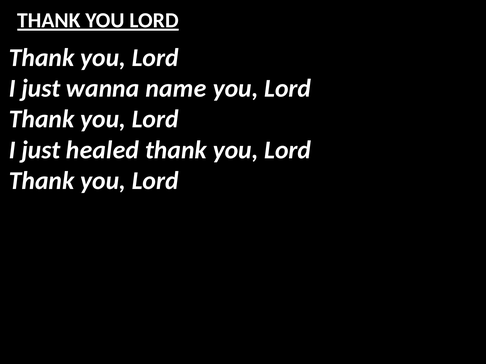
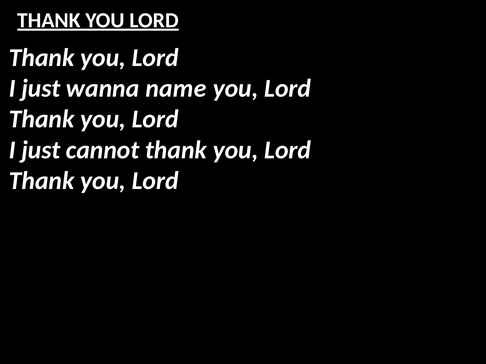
healed: healed -> cannot
